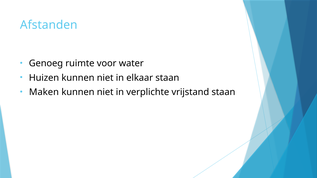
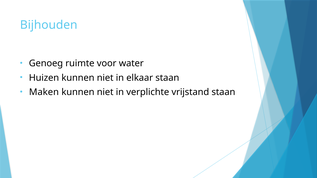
Afstanden: Afstanden -> Bijhouden
